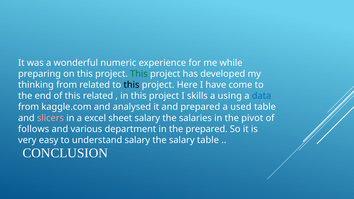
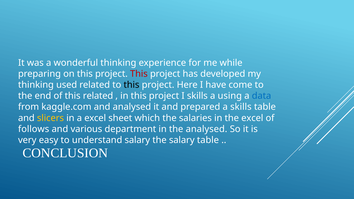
wonderful numeric: numeric -> thinking
This at (139, 74) colour: green -> red
thinking from: from -> used
a used: used -> skills
slicers colour: pink -> yellow
sheet salary: salary -> which
the pivot: pivot -> excel
the prepared: prepared -> analysed
